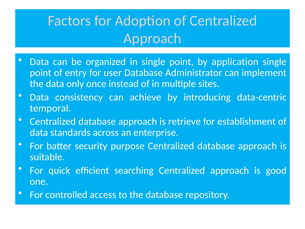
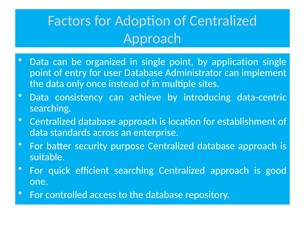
temporal at (50, 108): temporal -> searching
retrieve: retrieve -> location
